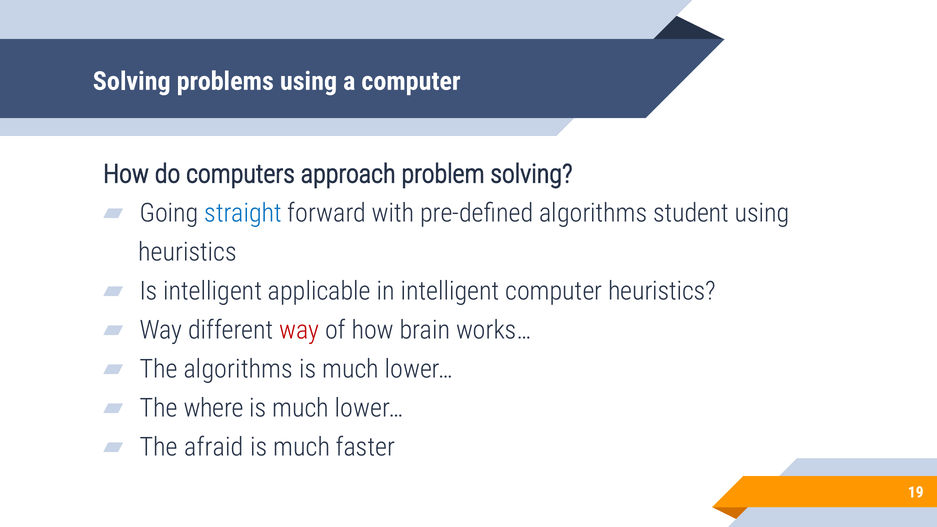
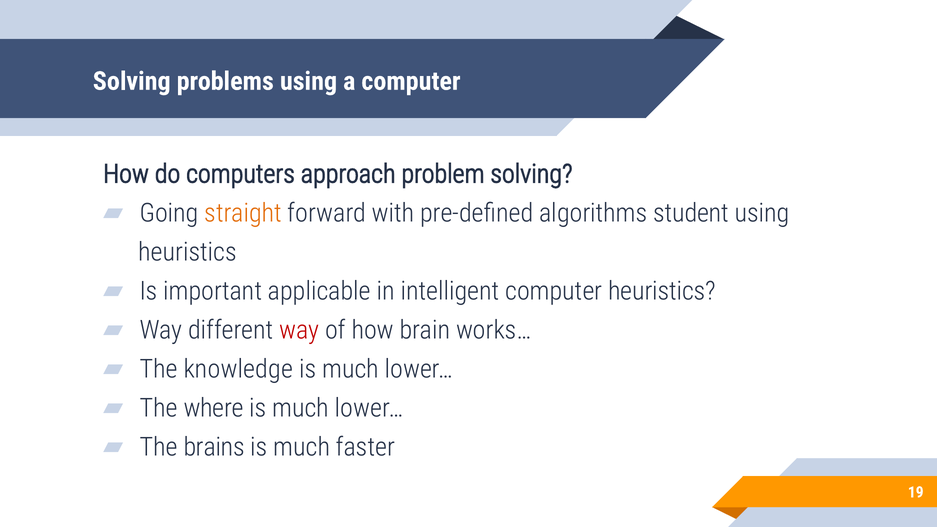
straight colour: blue -> orange
Is intelligent: intelligent -> important
The algorithms: algorithms -> knowledge
afraid: afraid -> brains
